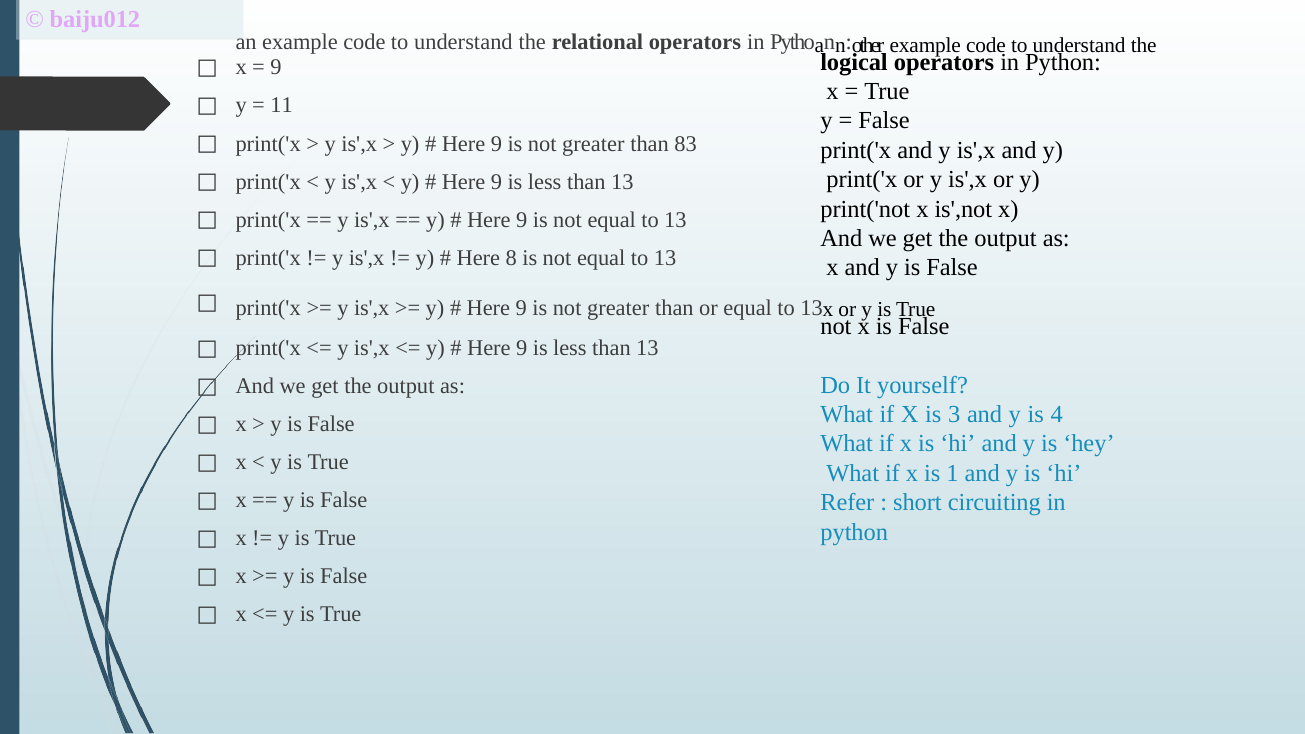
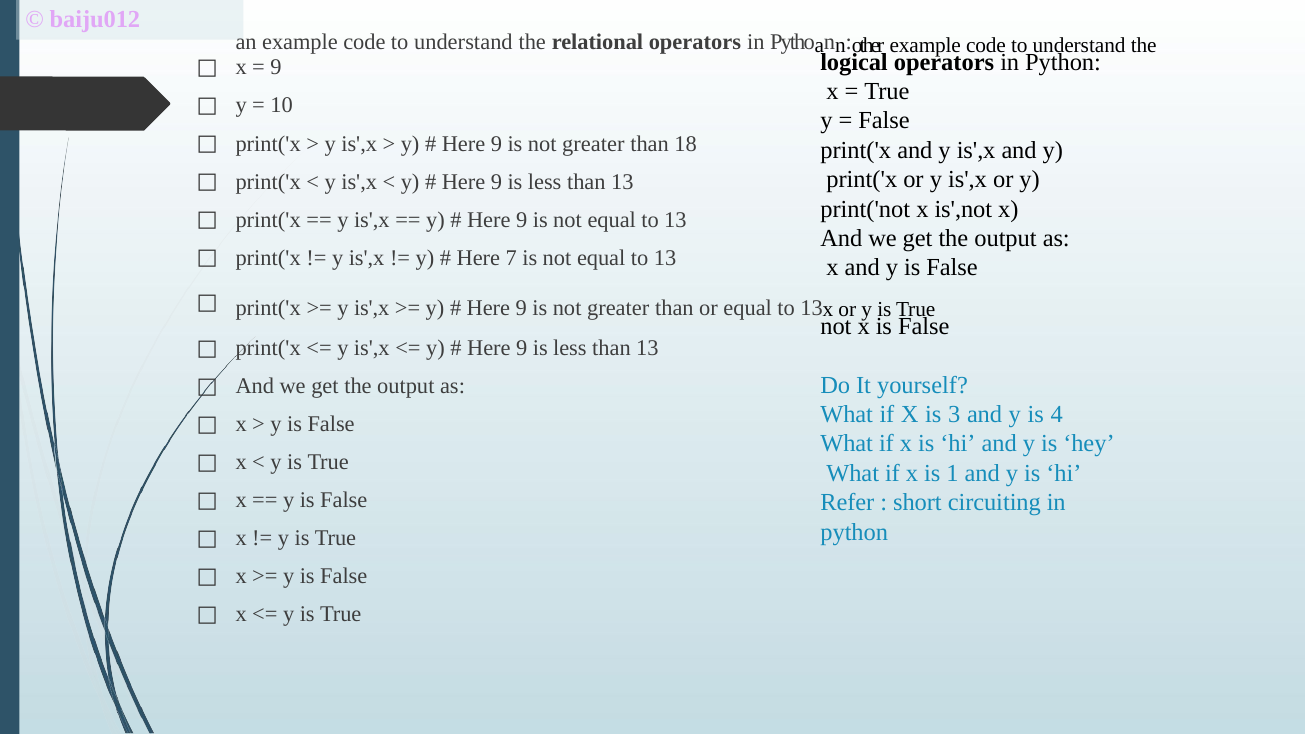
11: 11 -> 10
83: 83 -> 18
8: 8 -> 7
